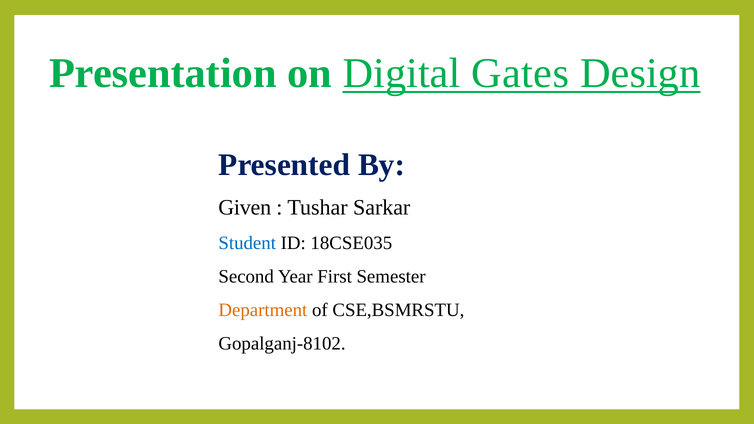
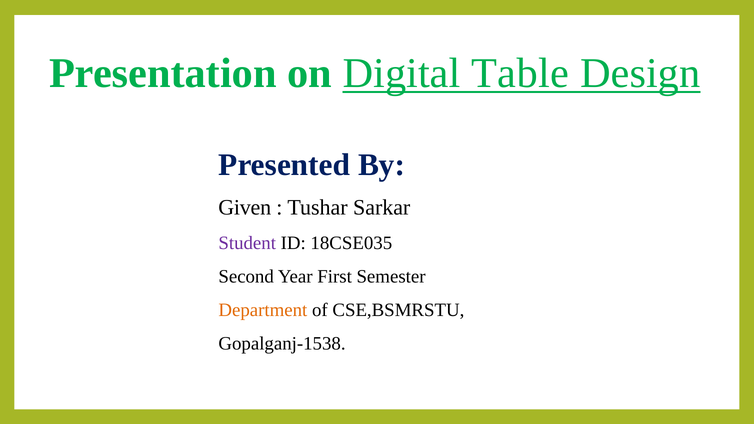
Gates: Gates -> Table
Student colour: blue -> purple
Gopalganj-8102: Gopalganj-8102 -> Gopalganj-1538
